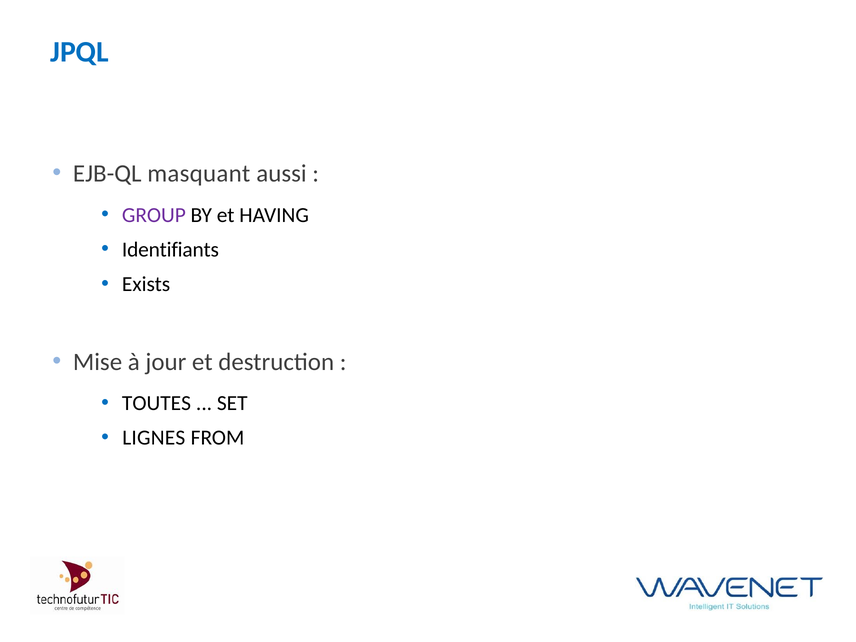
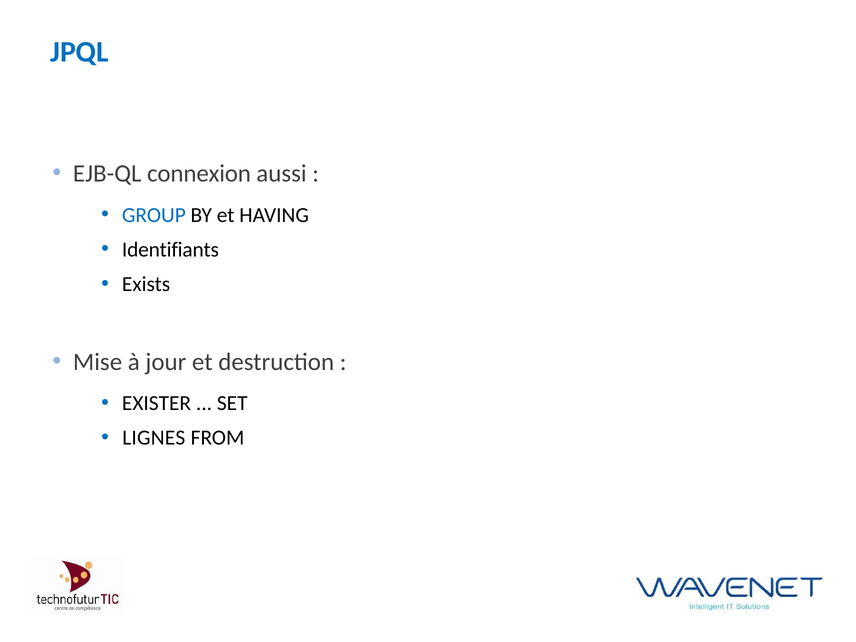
masquant: masquant -> connexion
GROUP colour: purple -> blue
TOUTES: TOUTES -> EXISTER
